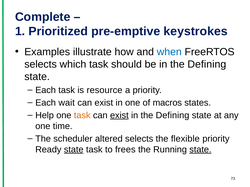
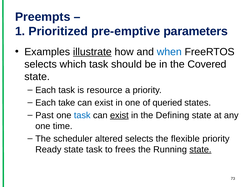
Complete: Complete -> Preempts
keystrokes: keystrokes -> parameters
illustrate underline: none -> present
be in the Defining: Defining -> Covered
wait: wait -> take
macros: macros -> queried
Help: Help -> Past
task at (82, 116) colour: orange -> blue
state at (74, 150) underline: present -> none
